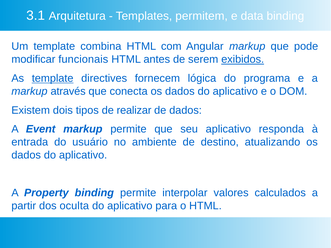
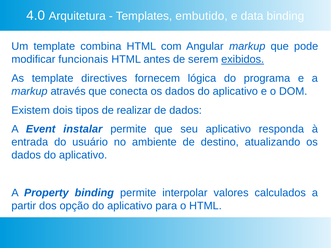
3.1: 3.1 -> 4.0
permitem: permitem -> embutido
template at (53, 78) underline: present -> none
Event markup: markup -> instalar
oculta: oculta -> opção
